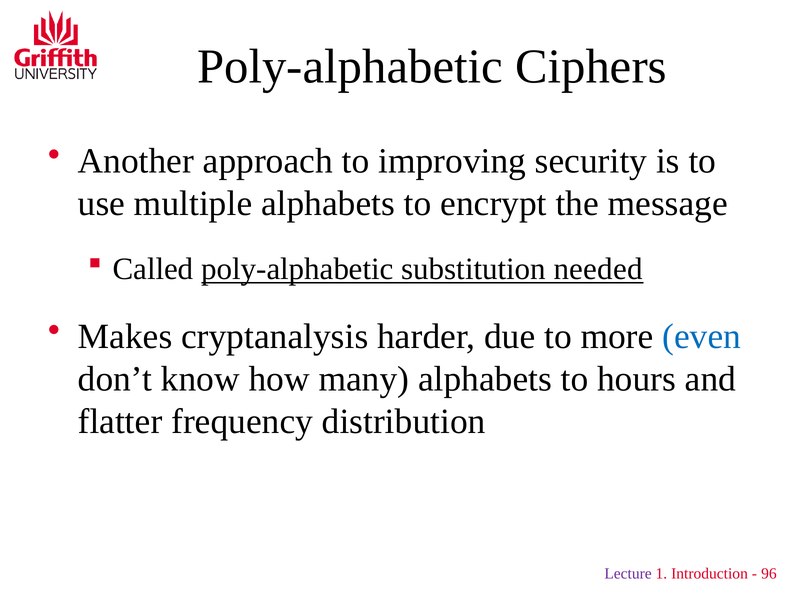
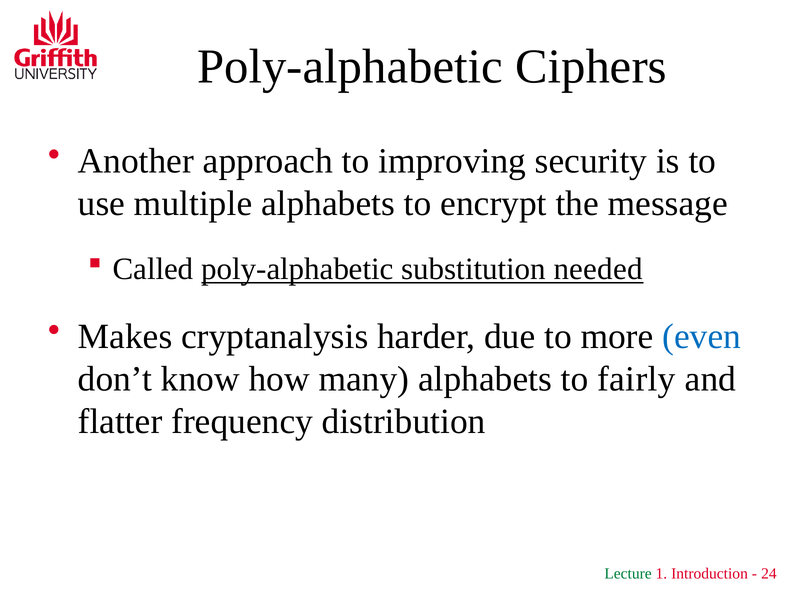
hours: hours -> fairly
Lecture colour: purple -> green
96: 96 -> 24
